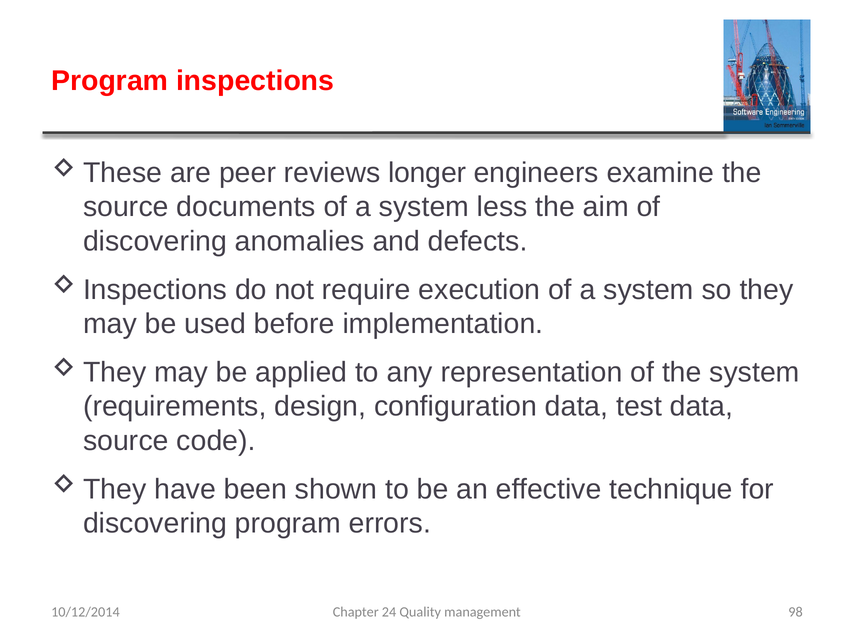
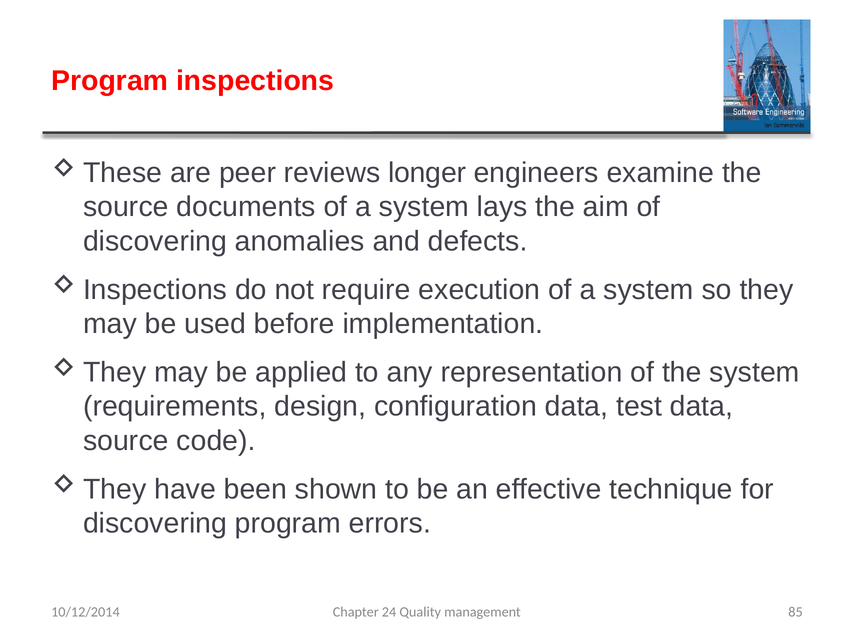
less: less -> lays
98: 98 -> 85
